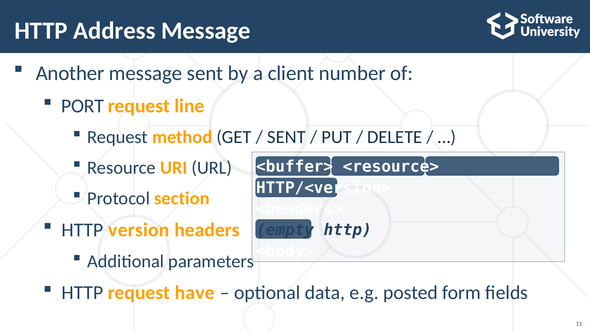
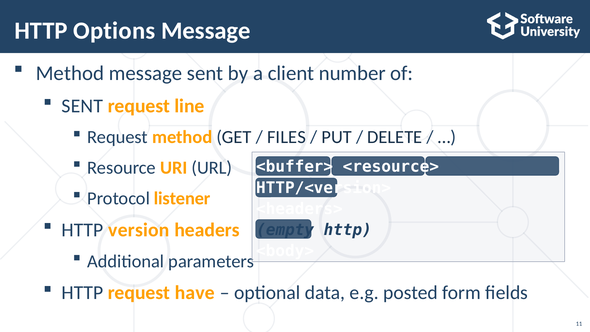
Address: Address -> Options
Another at (70, 73): Another -> Method
PORT at (83, 106): PORT -> SENT
SENT at (286, 137): SENT -> FILES
section: section -> listener
